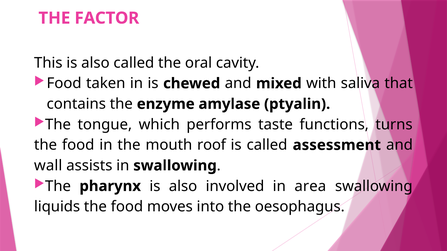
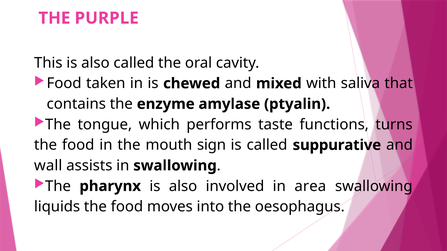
FACTOR: FACTOR -> PURPLE
roof: roof -> sign
assessment: assessment -> suppurative
